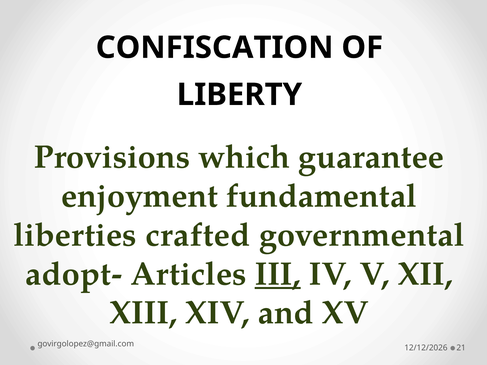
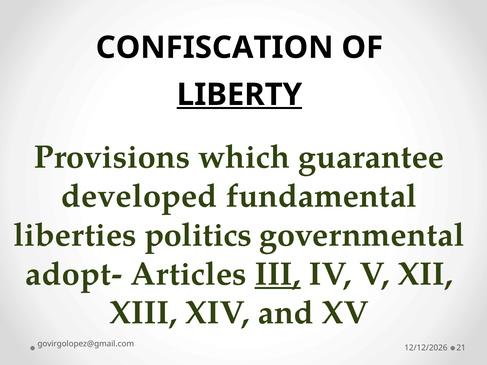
LIBERTY underline: none -> present
enjoyment: enjoyment -> developed
crafted: crafted -> politics
